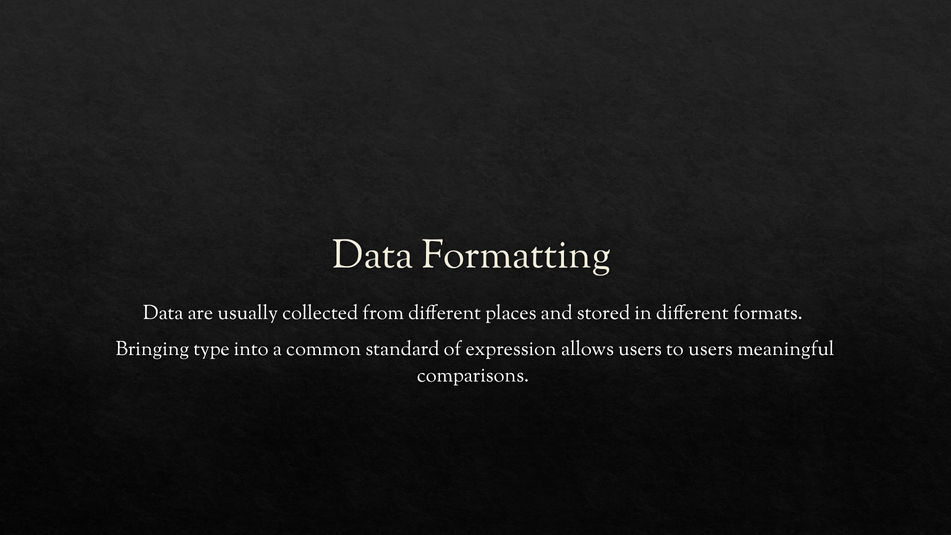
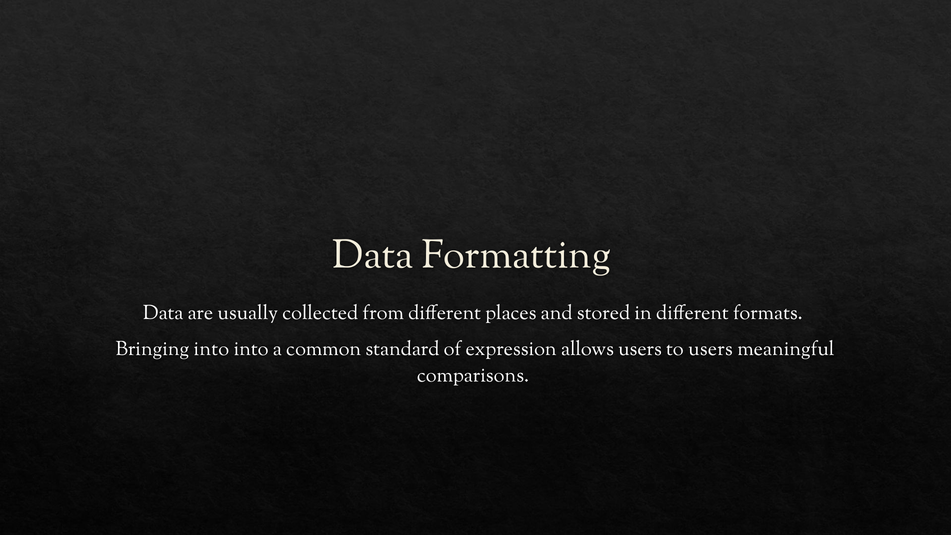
Bringing type: type -> into
